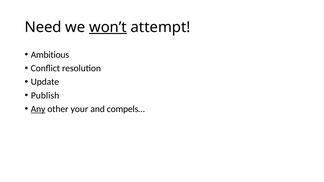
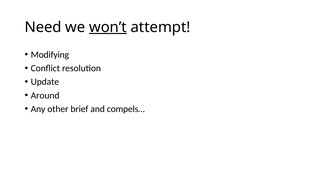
Ambitious: Ambitious -> Modifying
Publish: Publish -> Around
Any underline: present -> none
your: your -> brief
